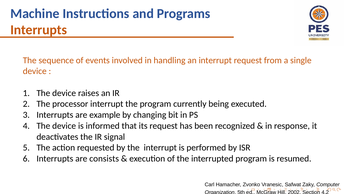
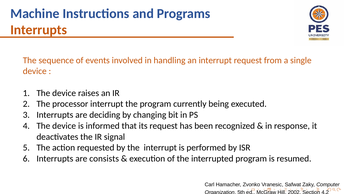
example: example -> deciding
